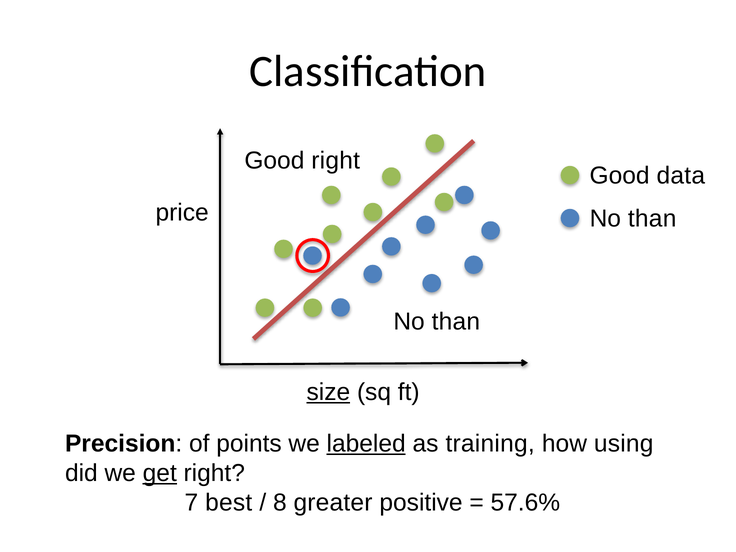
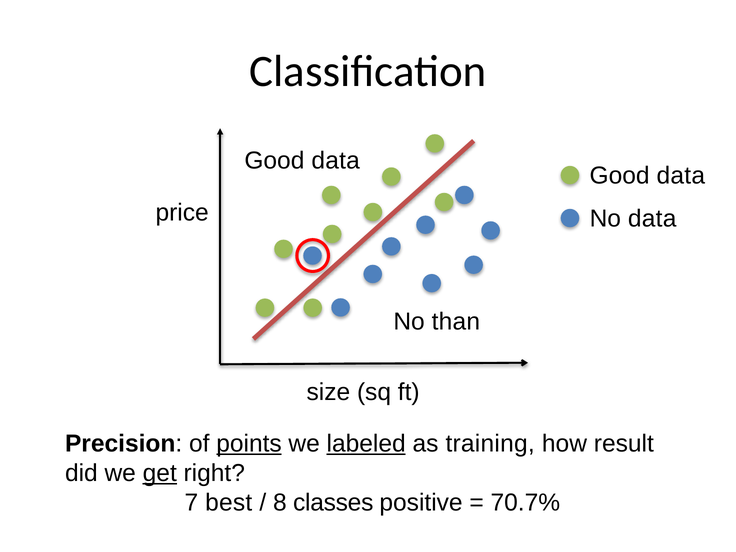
right at (336, 161): right -> data
than at (652, 219): than -> data
size underline: present -> none
points underline: none -> present
using: using -> result
greater: greater -> classes
57.6%: 57.6% -> 70.7%
